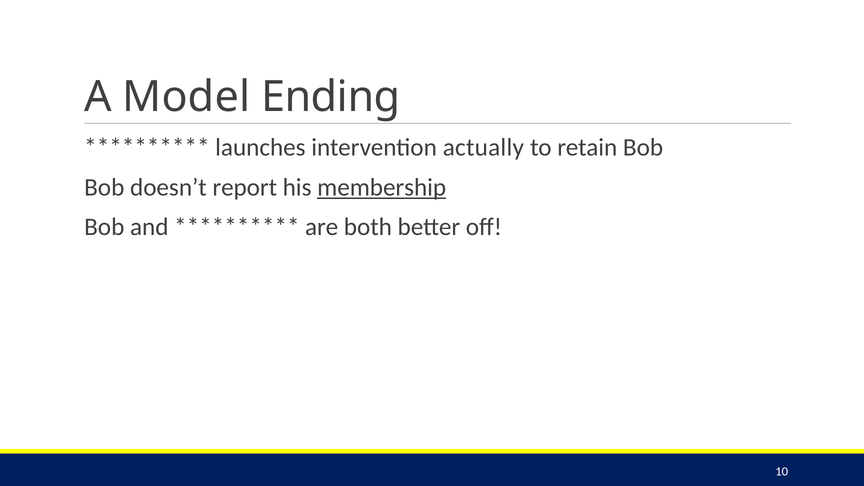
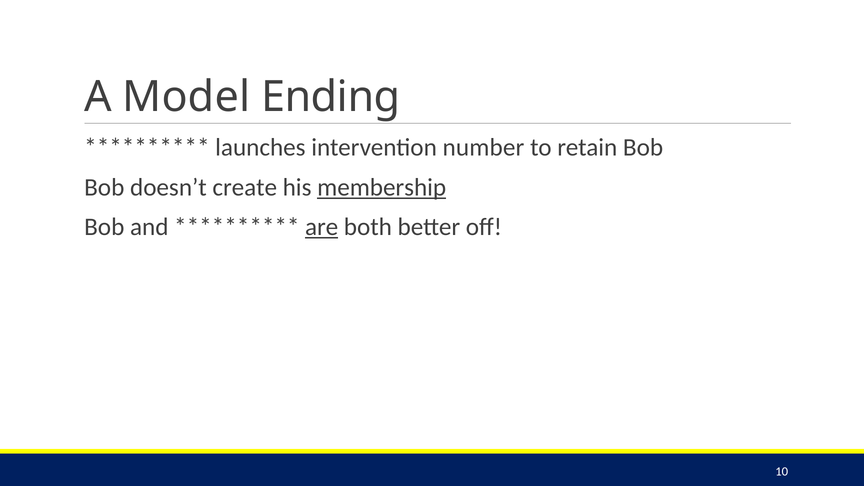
actually: actually -> number
report: report -> create
are underline: none -> present
